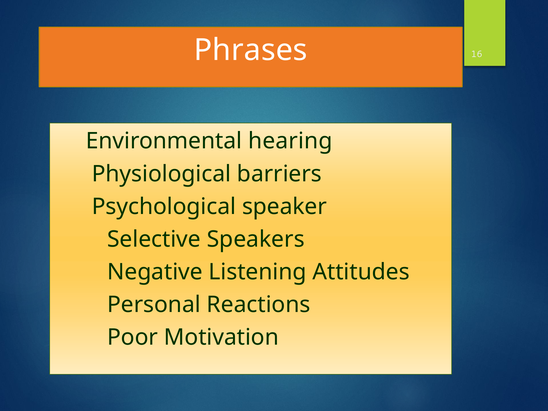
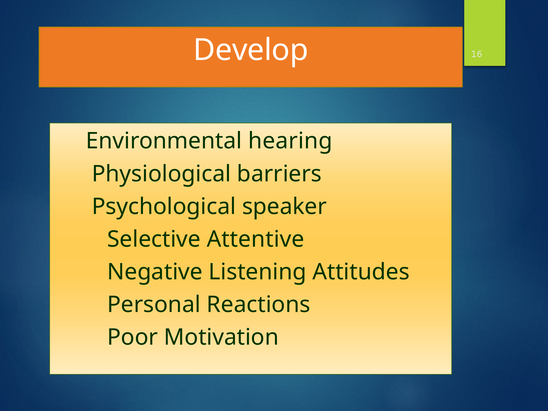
Phrases: Phrases -> Develop
Speakers: Speakers -> Attentive
